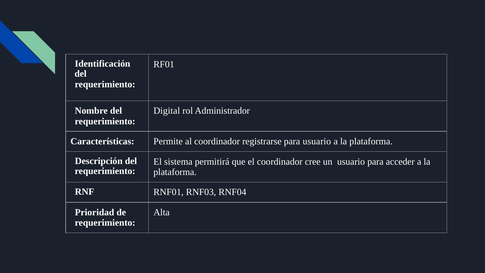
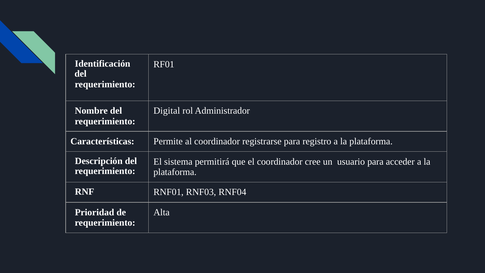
para usuario: usuario -> registro
